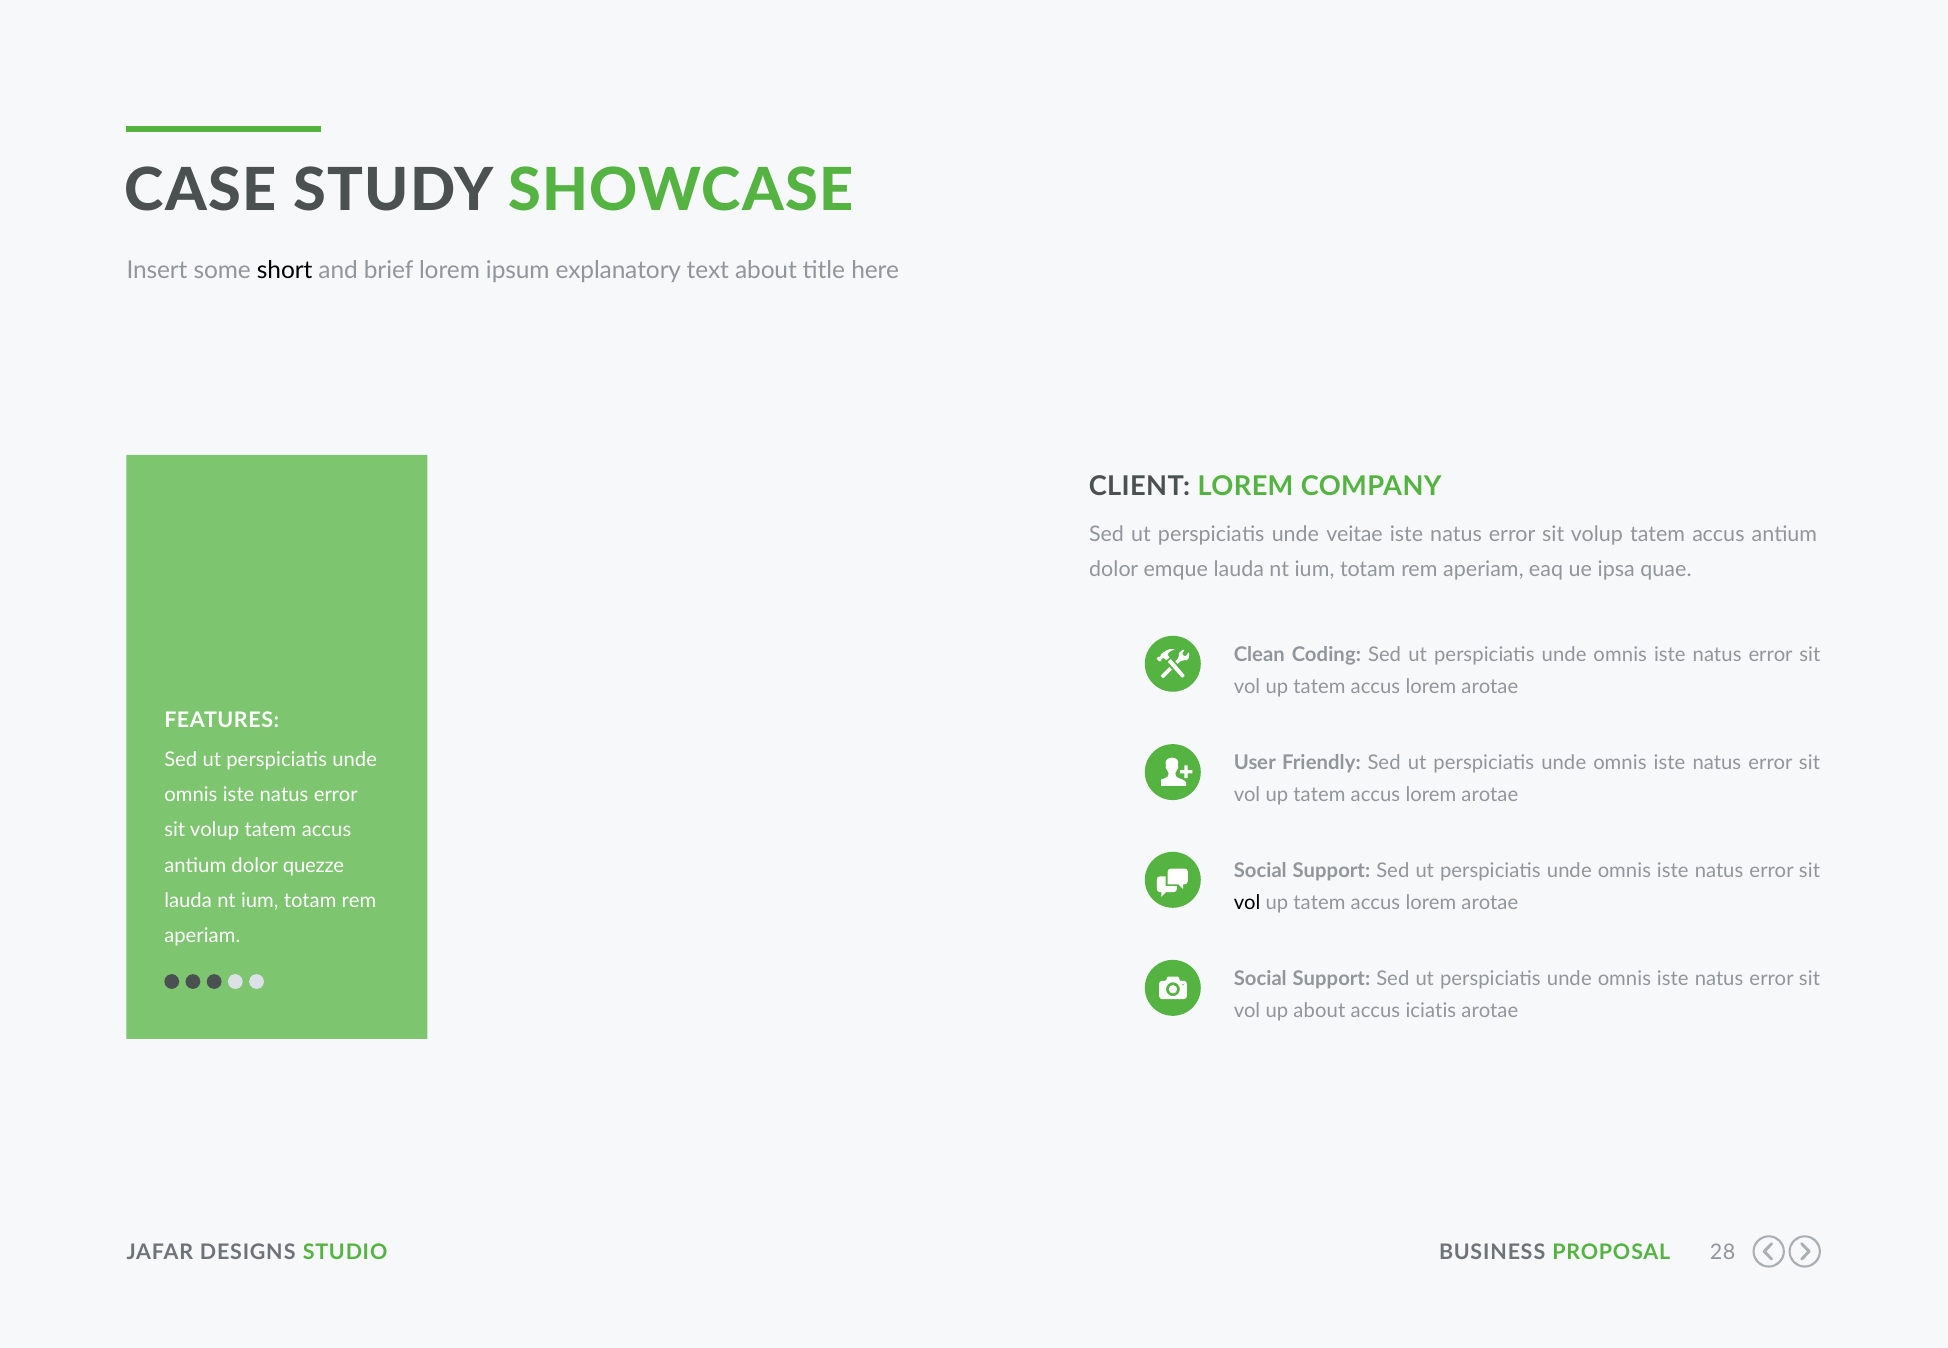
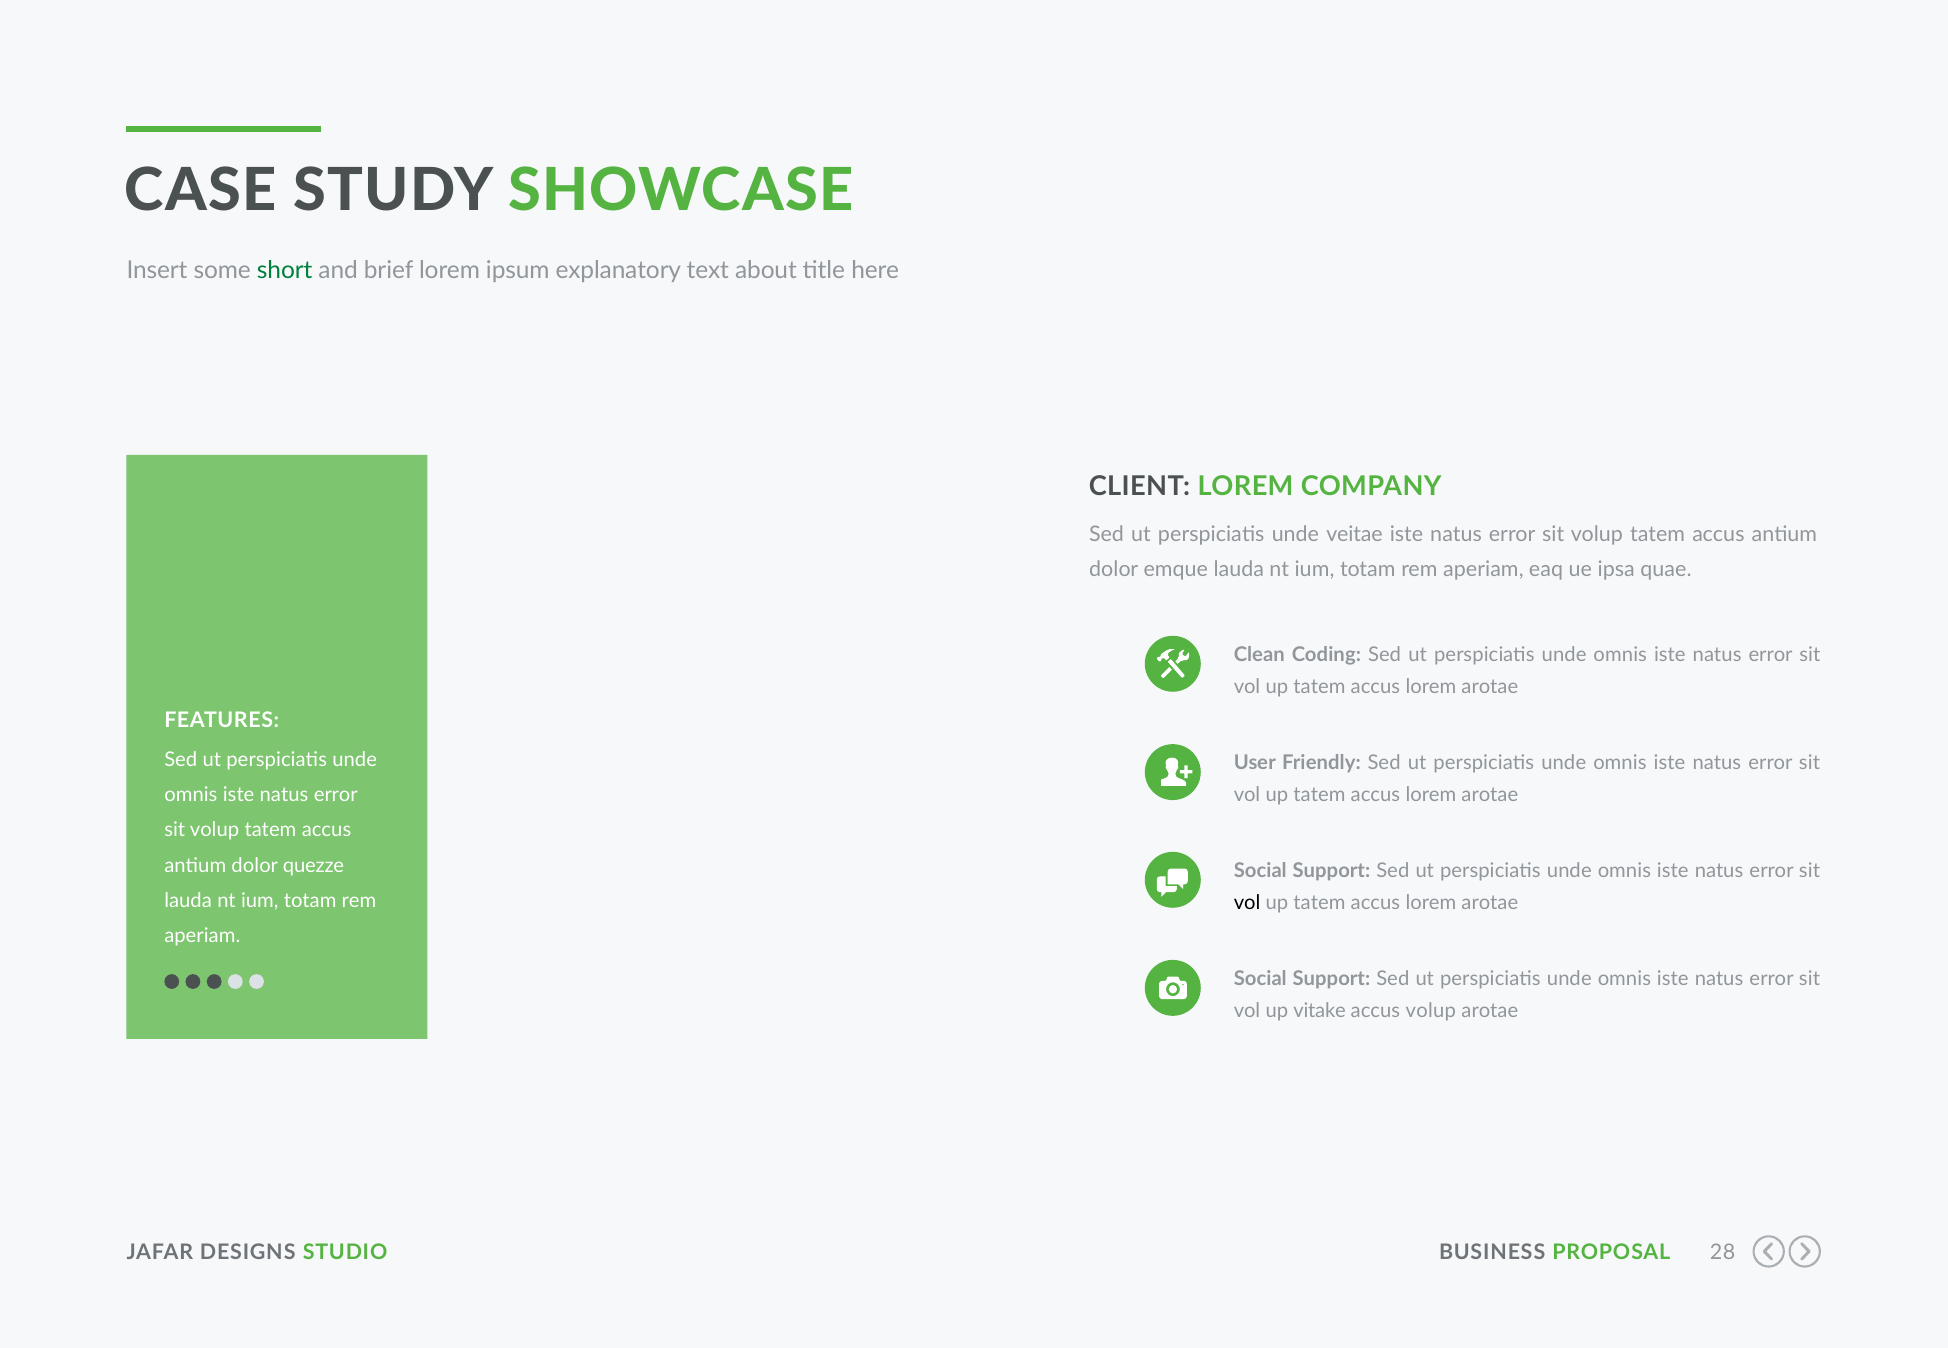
short colour: black -> green
up about: about -> vitake
accus iciatis: iciatis -> volup
